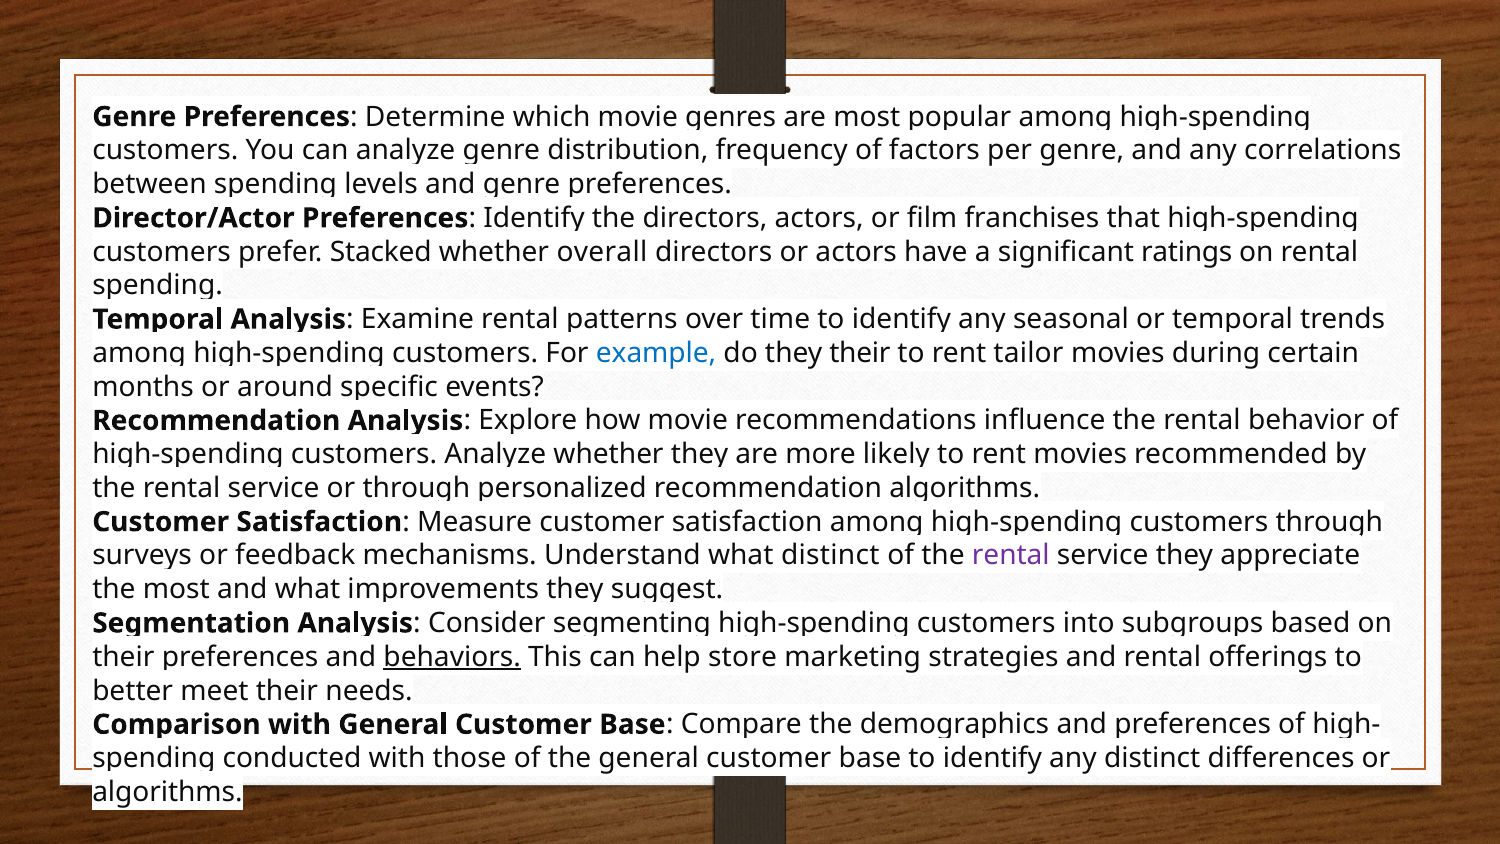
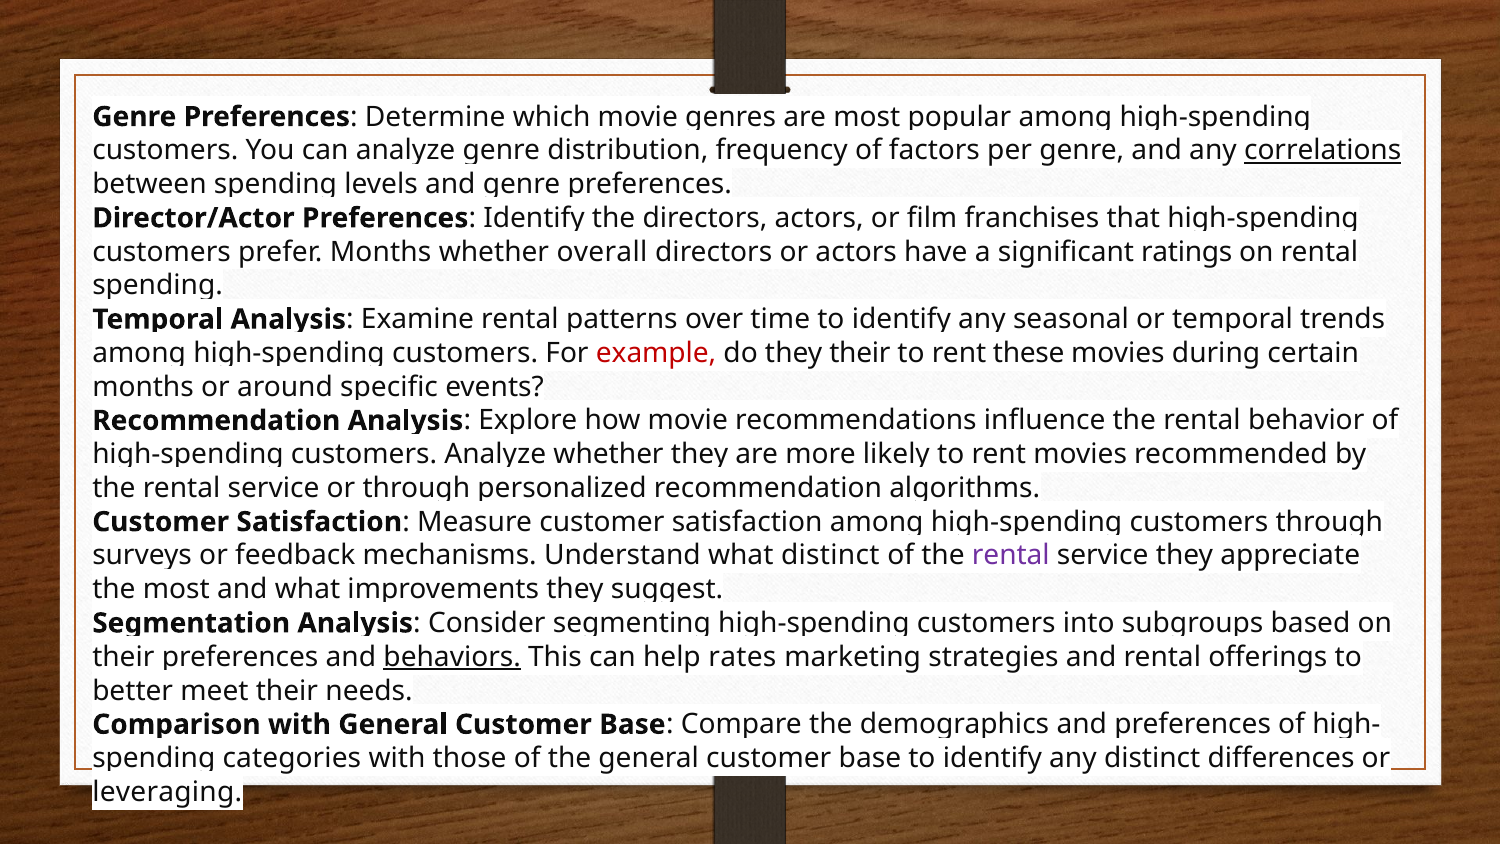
correlations underline: none -> present
prefer Stacked: Stacked -> Months
example colour: blue -> red
tailor: tailor -> these
store: store -> rates
conducted: conducted -> categories
algorithms at (167, 792): algorithms -> leveraging
